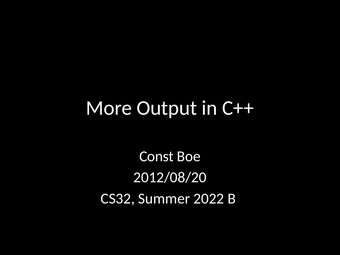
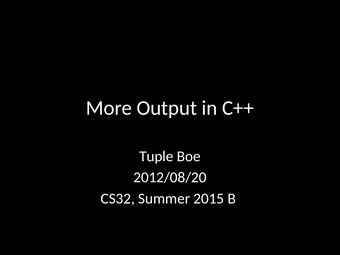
Const: Const -> Tuple
2022: 2022 -> 2015
